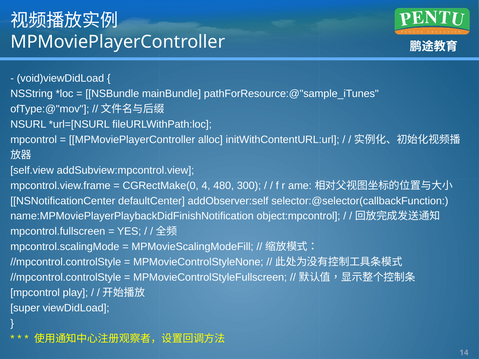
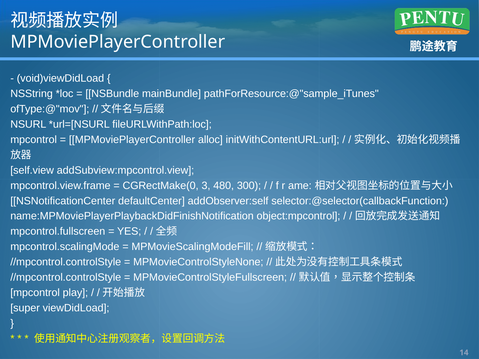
4: 4 -> 3
